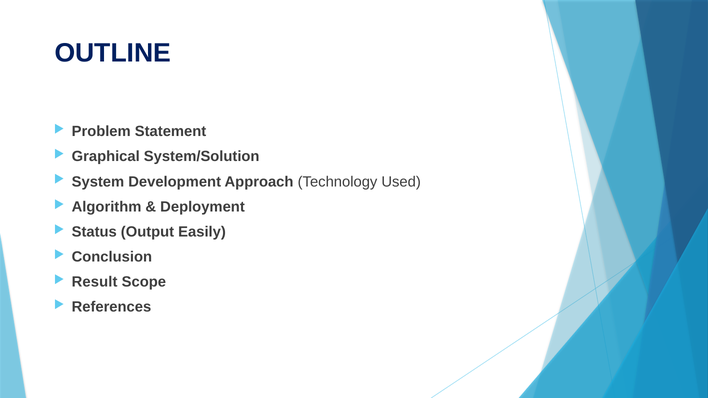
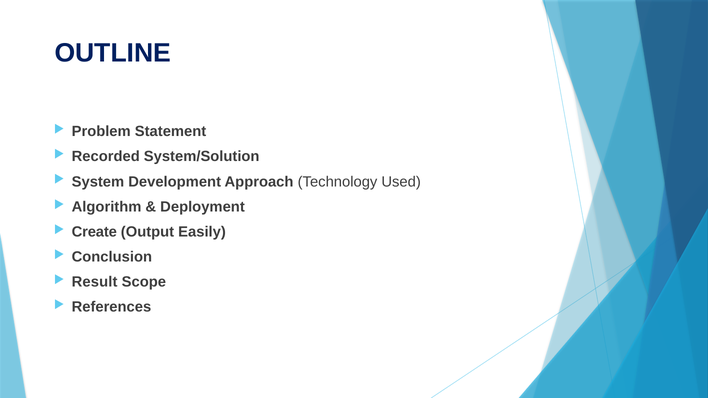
Graphical: Graphical -> Recorded
Status: Status -> Create
